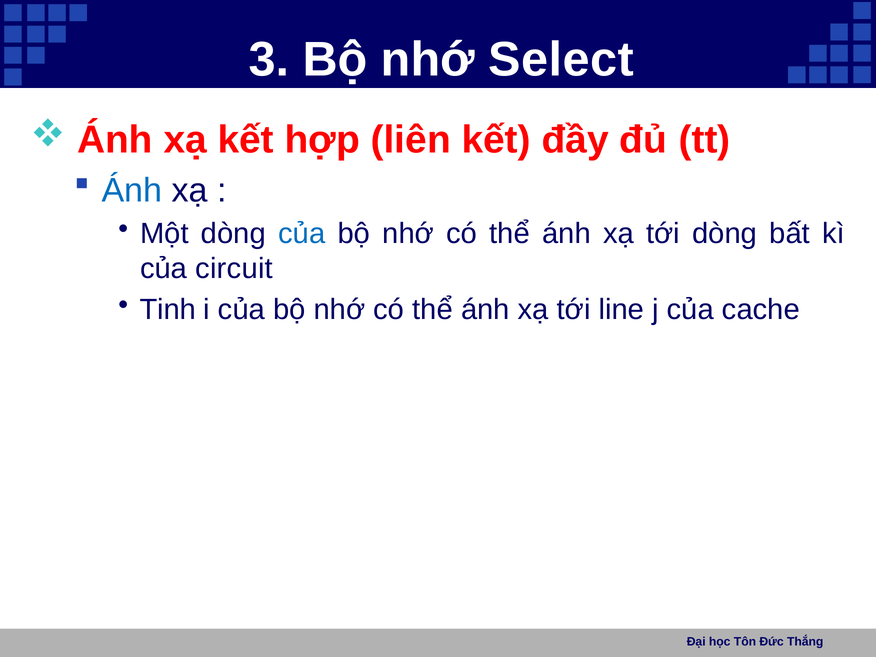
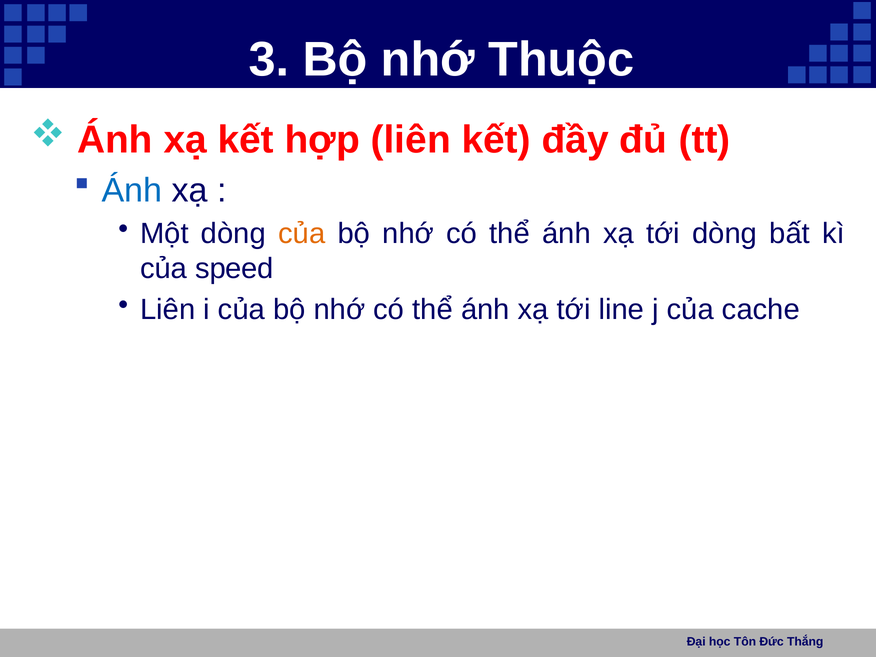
Select: Select -> Thuộc
của at (302, 234) colour: blue -> orange
circuit: circuit -> speed
Tinh at (168, 310): Tinh -> Liên
